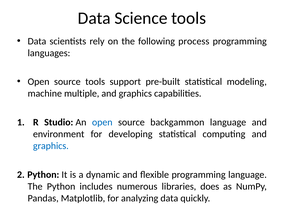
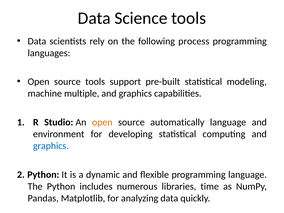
open at (102, 122) colour: blue -> orange
backgammon: backgammon -> automatically
does: does -> time
